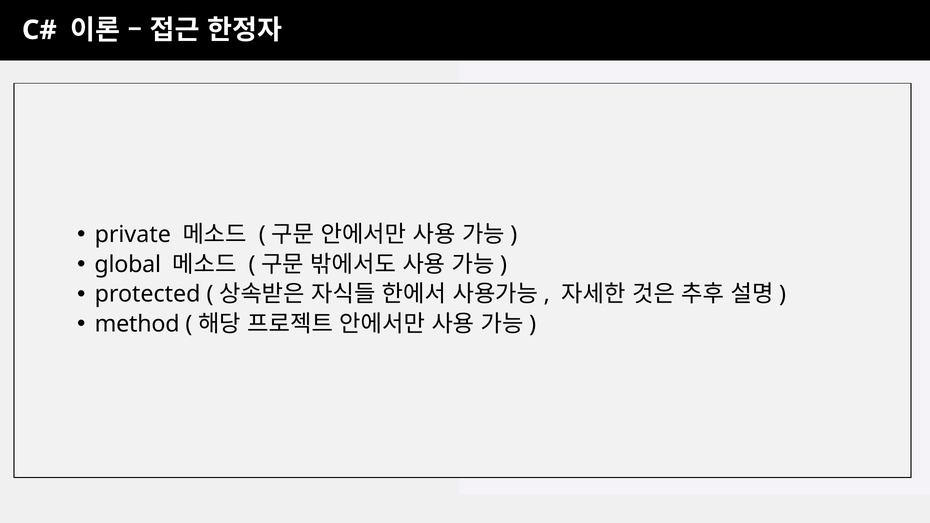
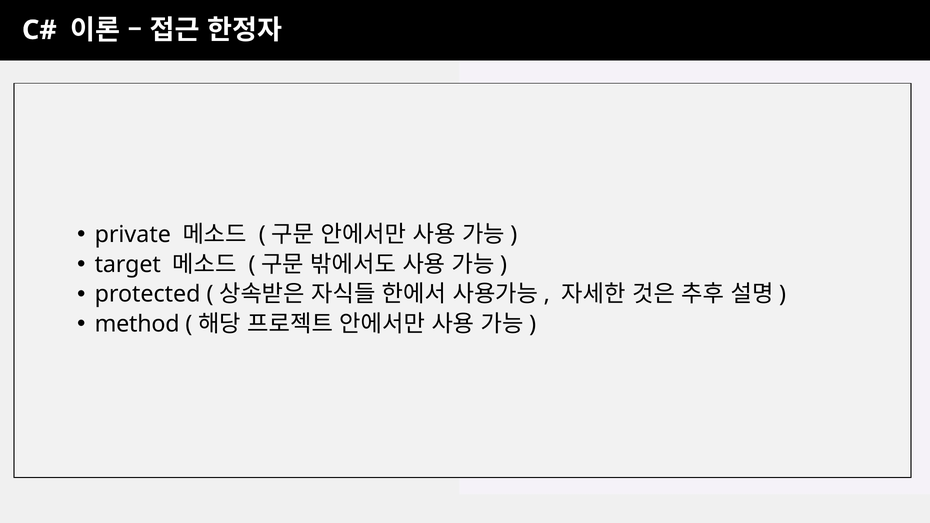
global: global -> target
